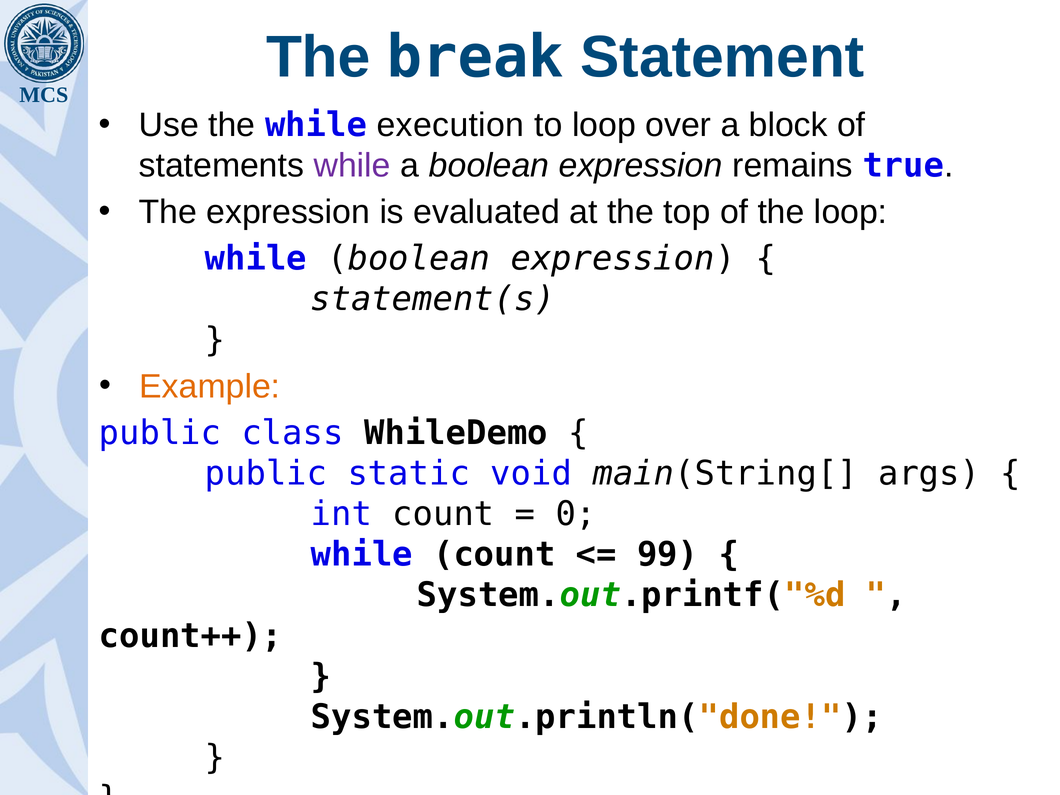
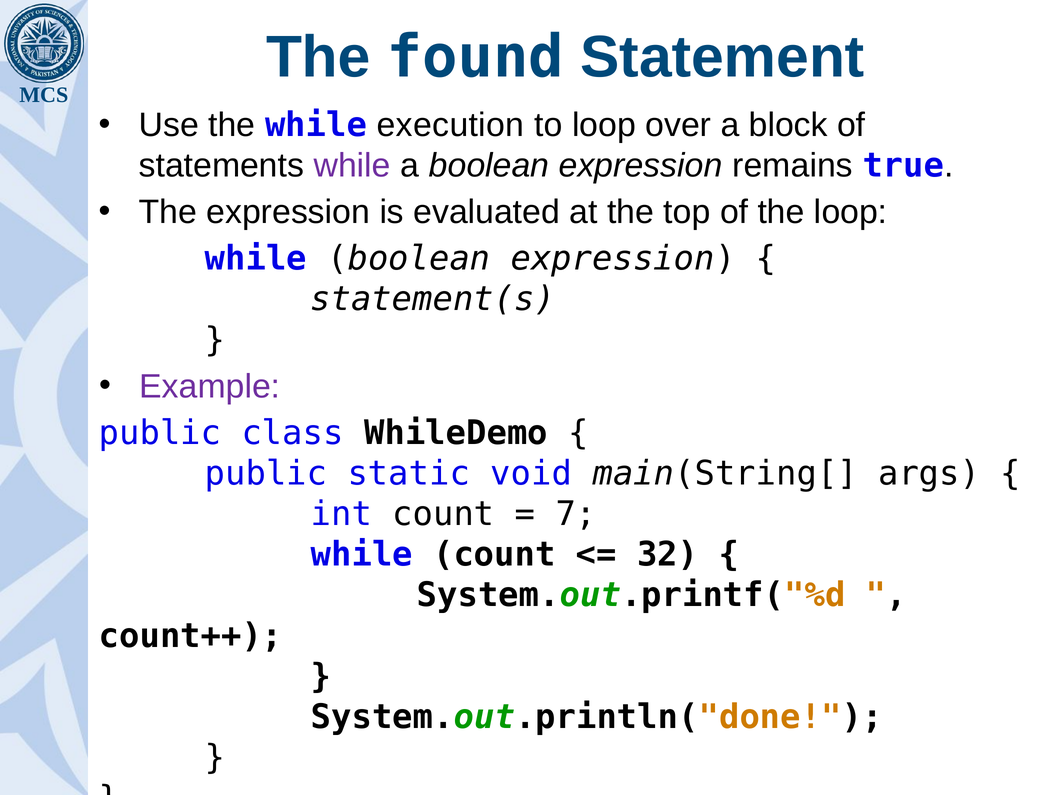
break: break -> found
Example colour: orange -> purple
0: 0 -> 7
99: 99 -> 32
